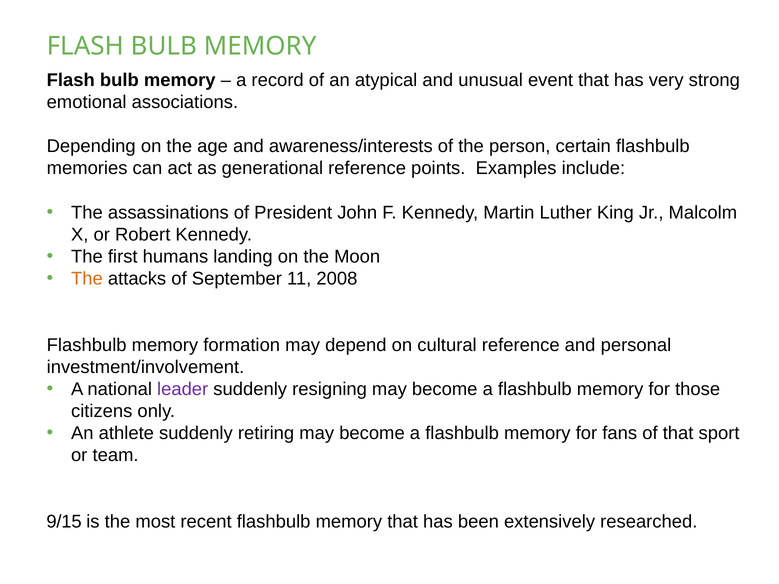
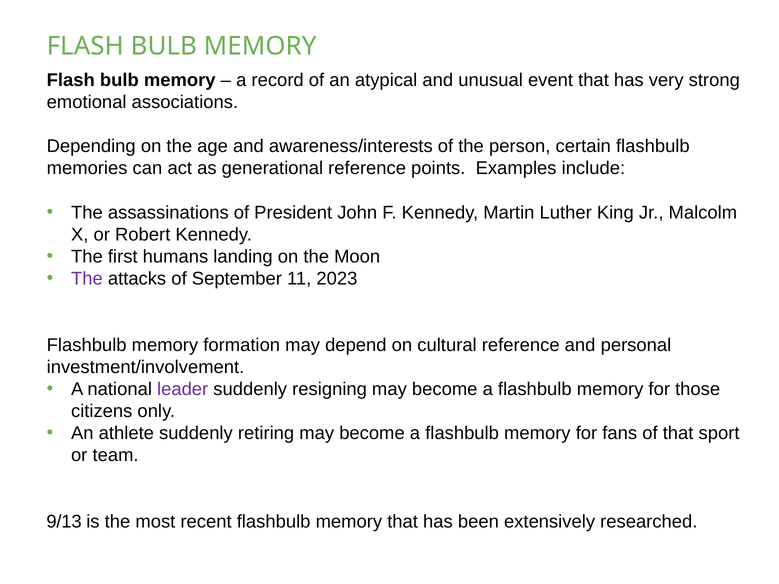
The at (87, 279) colour: orange -> purple
2008: 2008 -> 2023
9/15: 9/15 -> 9/13
